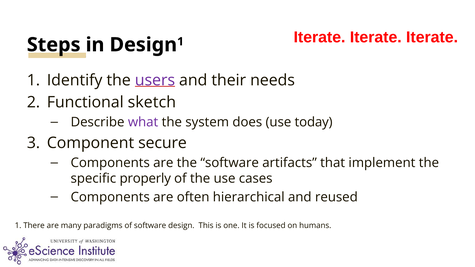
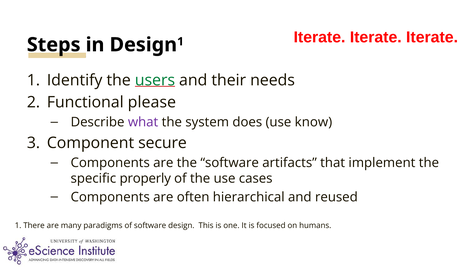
users colour: purple -> green
sketch: sketch -> please
today: today -> know
